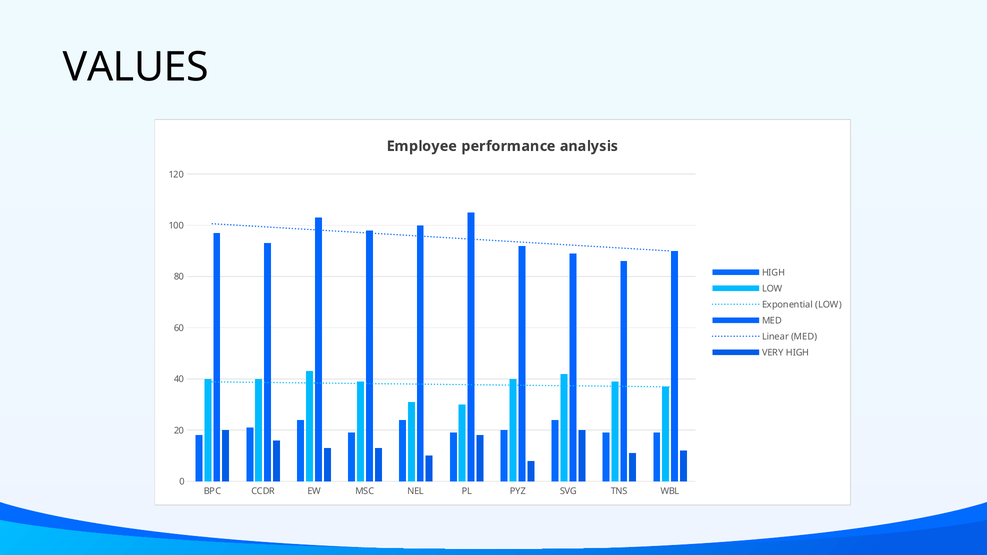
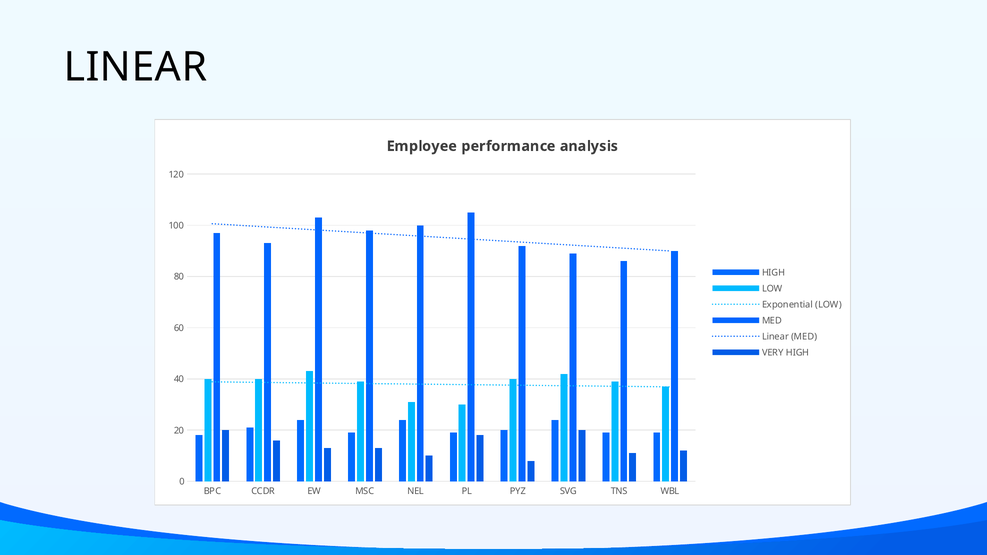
VALUES at (136, 67): VALUES -> LINEAR
